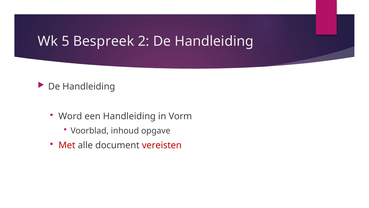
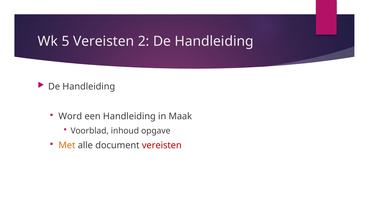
5 Bespreek: Bespreek -> Vereisten
Vorm: Vorm -> Maak
Met colour: red -> orange
